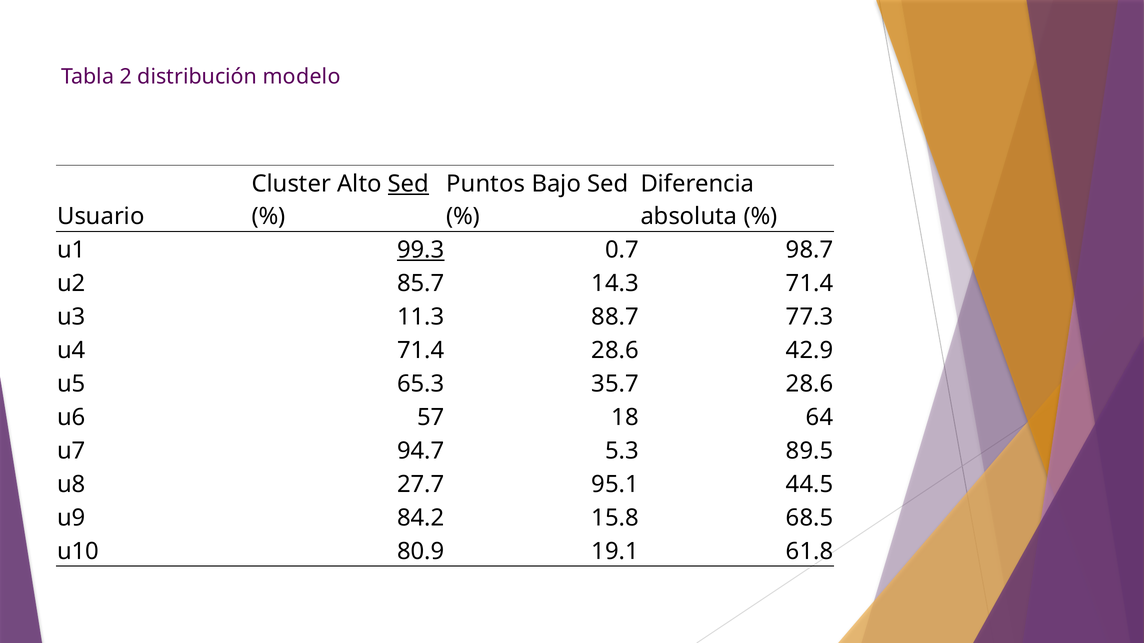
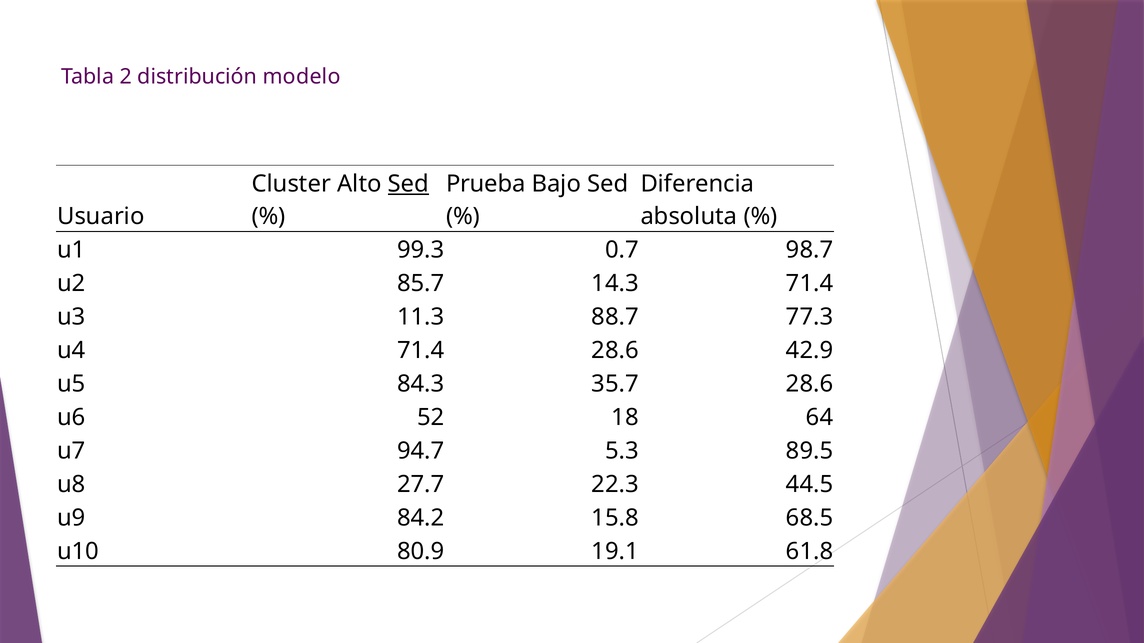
Puntos: Puntos -> Prueba
99.3 underline: present -> none
65.3: 65.3 -> 84.3
57: 57 -> 52
95.1: 95.1 -> 22.3
